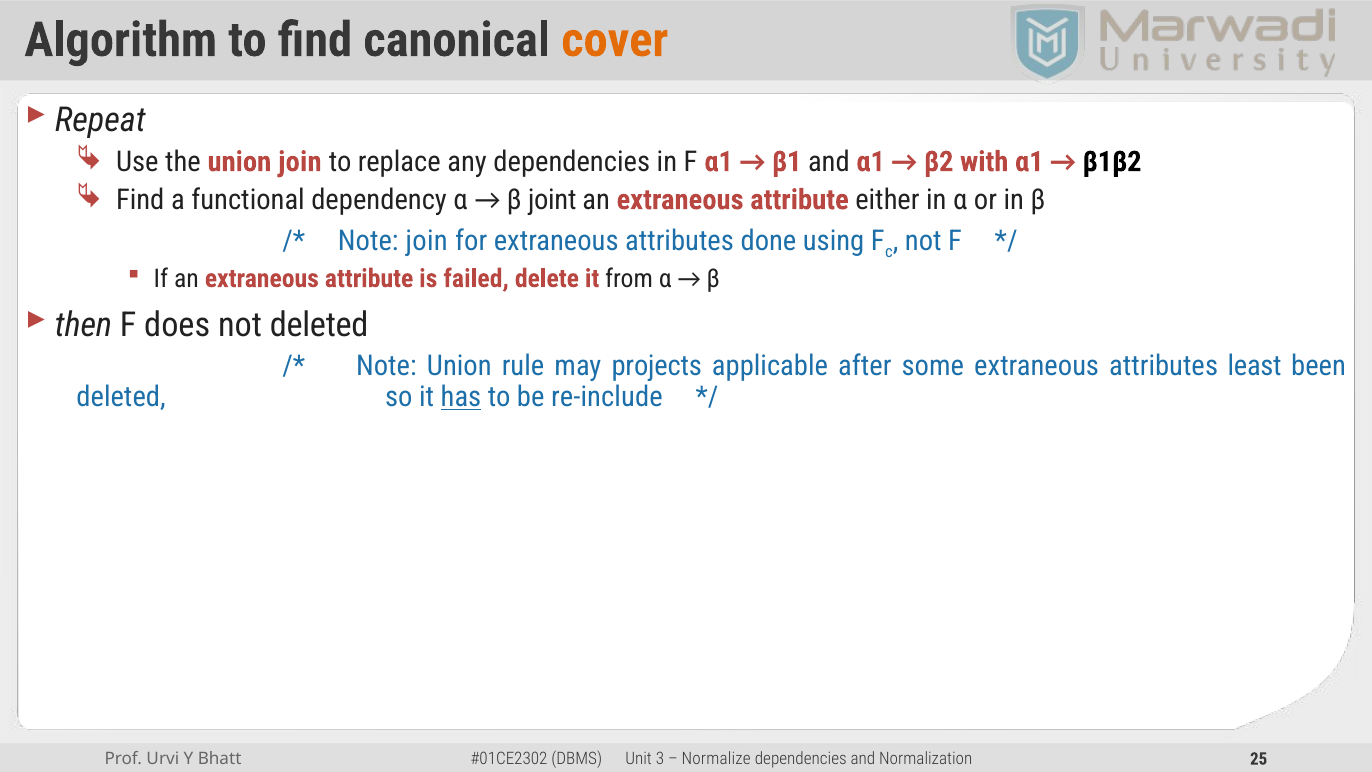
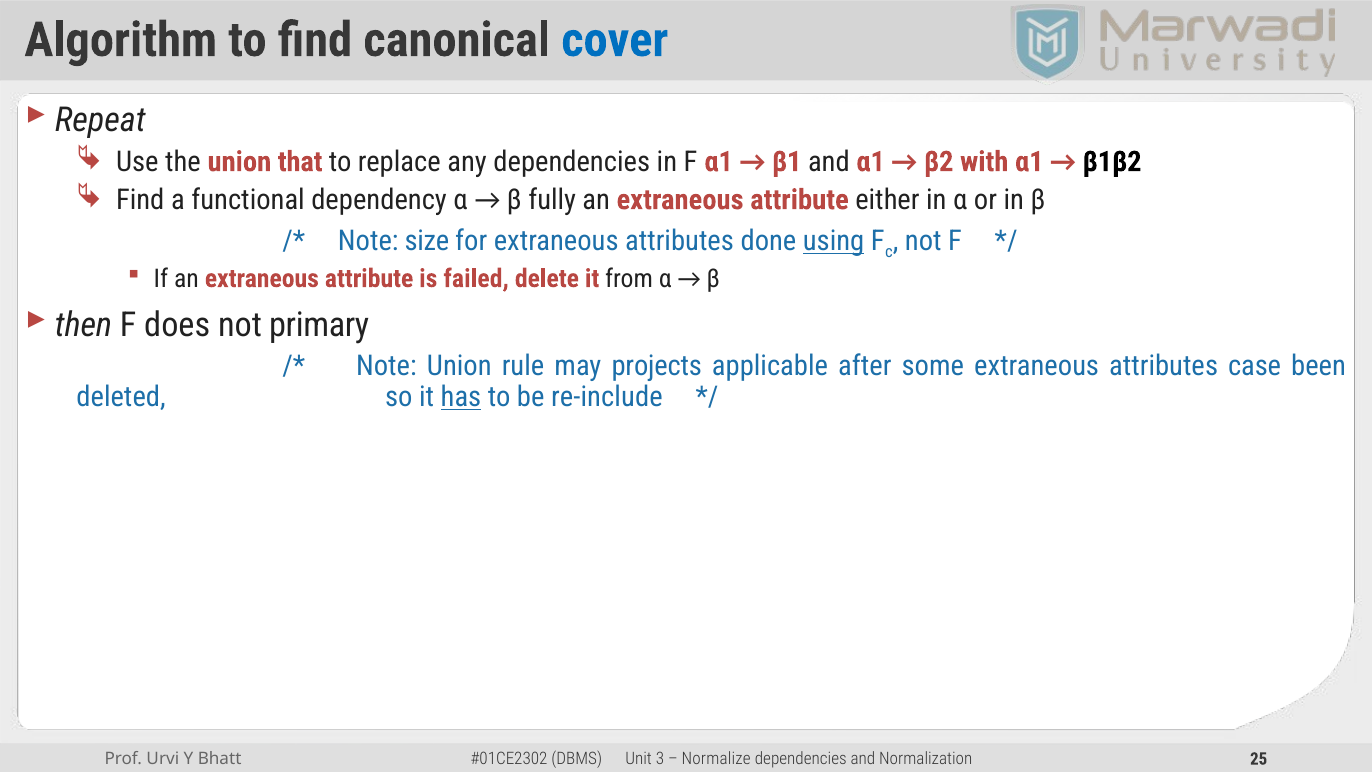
cover colour: orange -> blue
union join: join -> that
joint: joint -> fully
Note join: join -> size
using underline: none -> present
not deleted: deleted -> primary
least: least -> case
